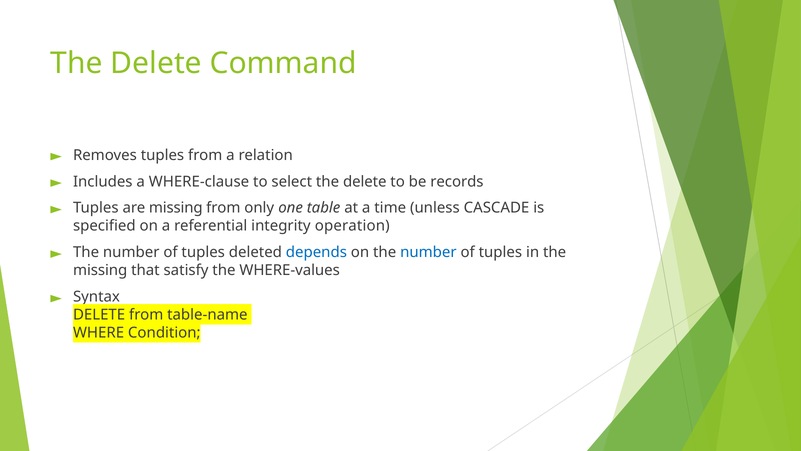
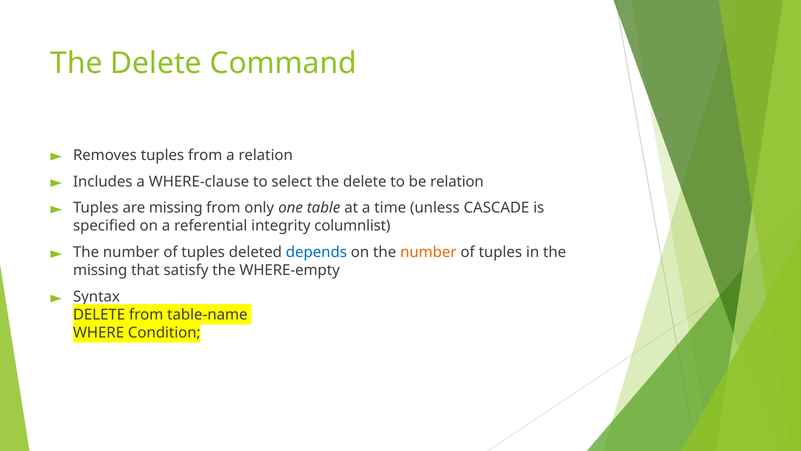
be records: records -> relation
operation: operation -> columnlist
number at (428, 252) colour: blue -> orange
WHERE-values: WHERE-values -> WHERE-empty
